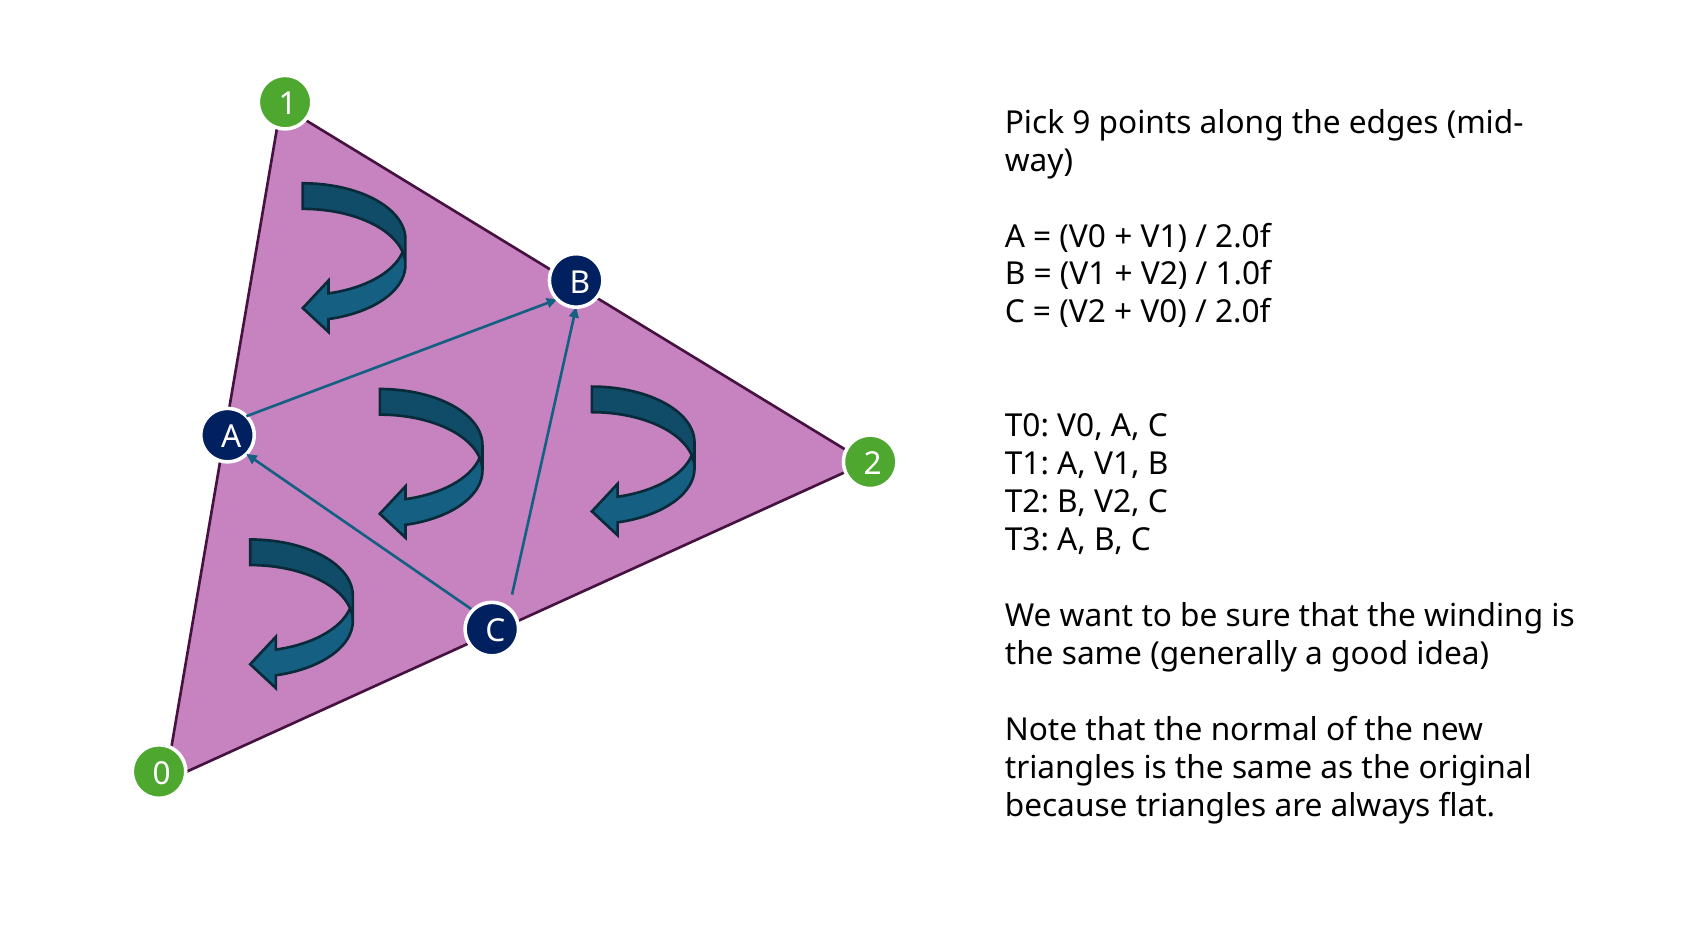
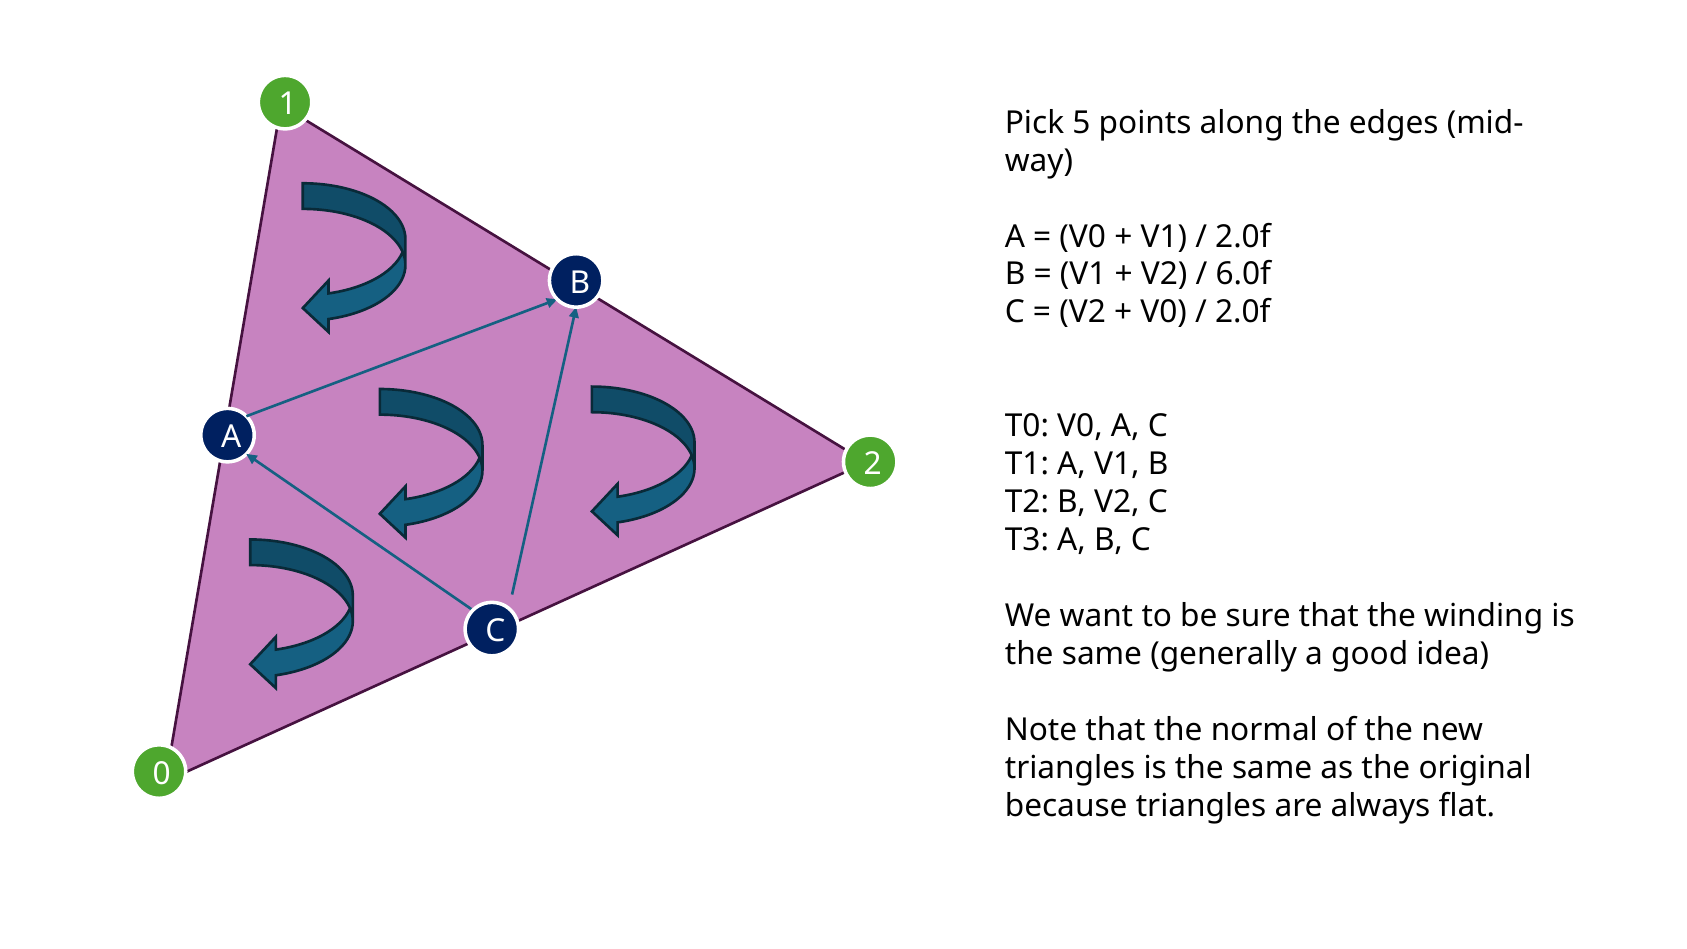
9: 9 -> 5
1.0f: 1.0f -> 6.0f
